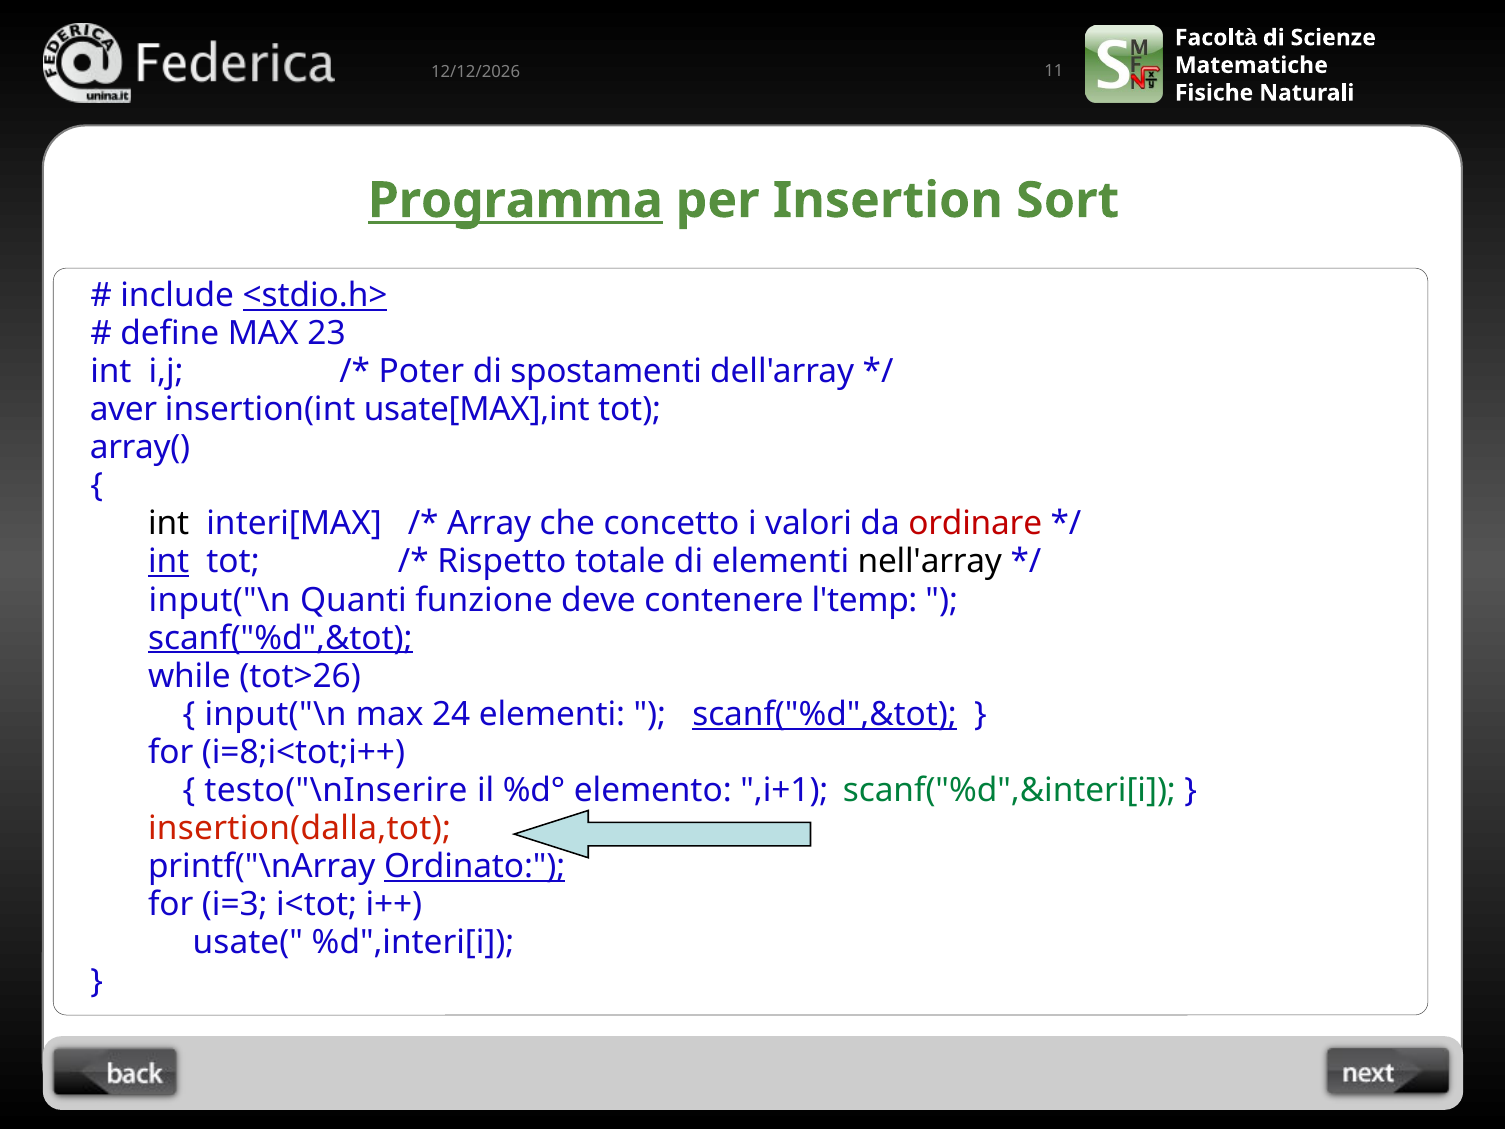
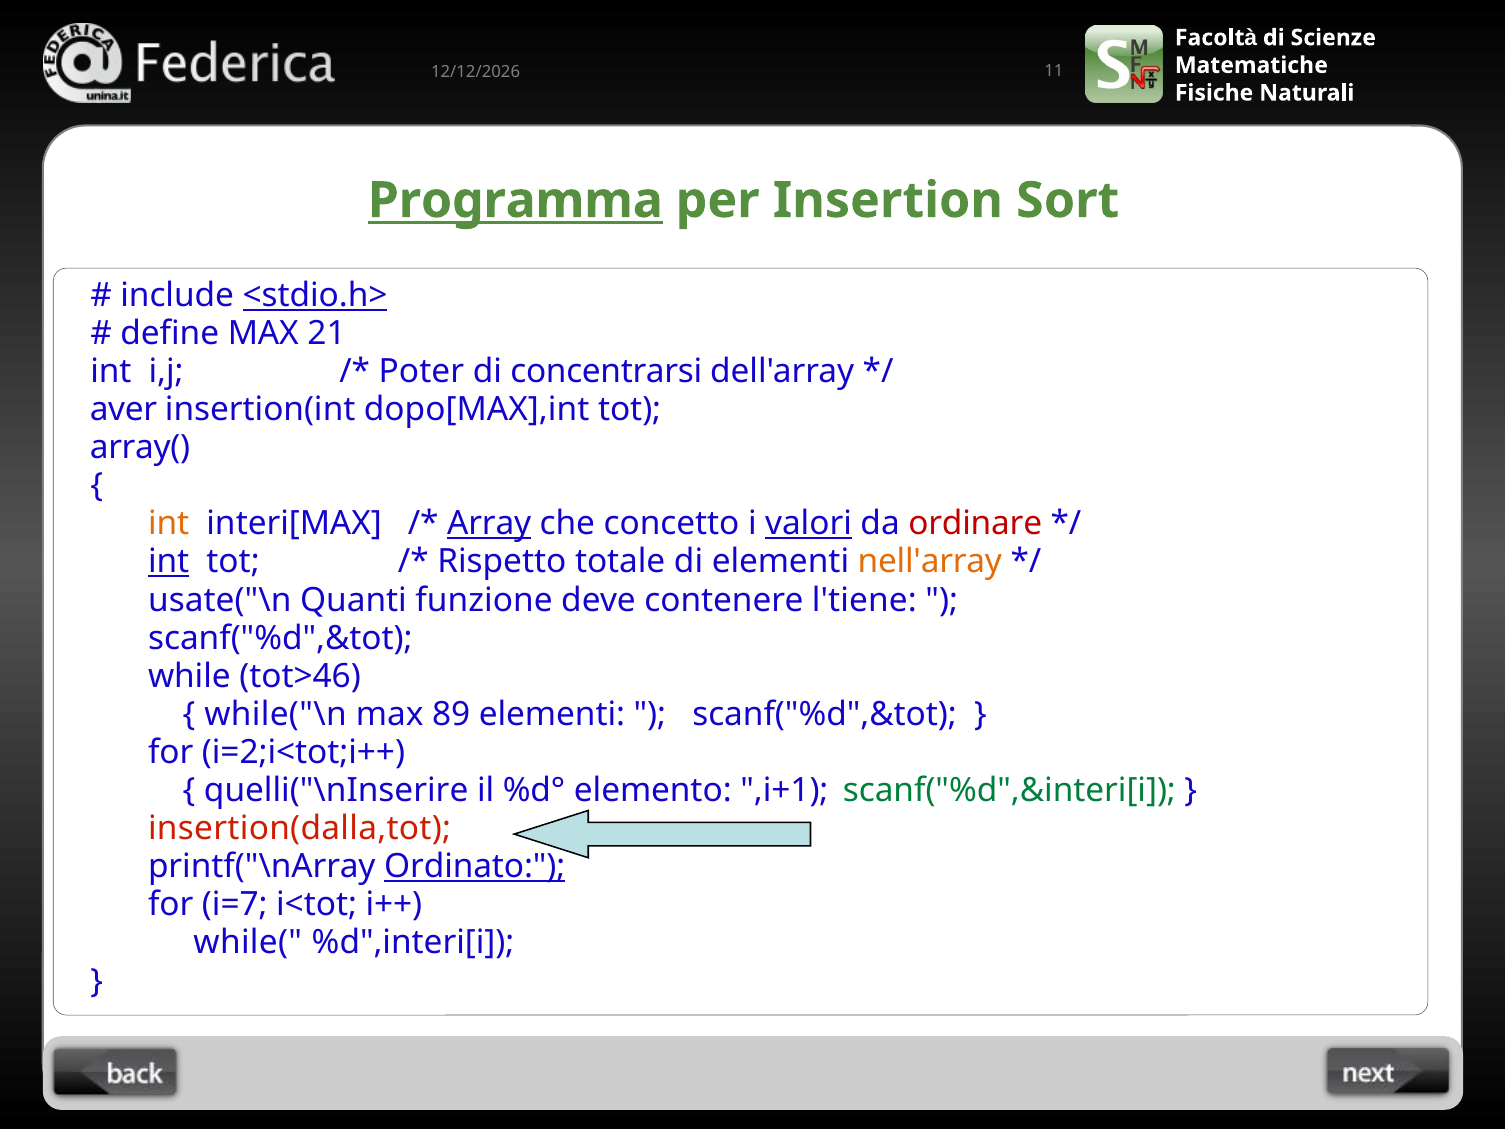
23: 23 -> 21
spostamenti: spostamenti -> concentrarsi
usate[MAX],int: usate[MAX],int -> dopo[MAX],int
int at (169, 524) colour: black -> orange
Array underline: none -> present
valori underline: none -> present
nell'array colour: black -> orange
input("\n at (220, 600): input("\n -> usate("\n
l'temp: l'temp -> l'tiene
scanf("%d",&tot at (280, 638) underline: present -> none
tot>26: tot>26 -> tot>46
input("\n at (275, 714): input("\n -> while("\n
24: 24 -> 89
scanf("%d",&tot at (825, 714) underline: present -> none
i=8;i<tot;i++: i=8;i<tot;i++ -> i=2;i<tot;i++
testo("\nInserire: testo("\nInserire -> quelli("\nInserire
i=3: i=3 -> i=7
usate(: usate( -> while(
